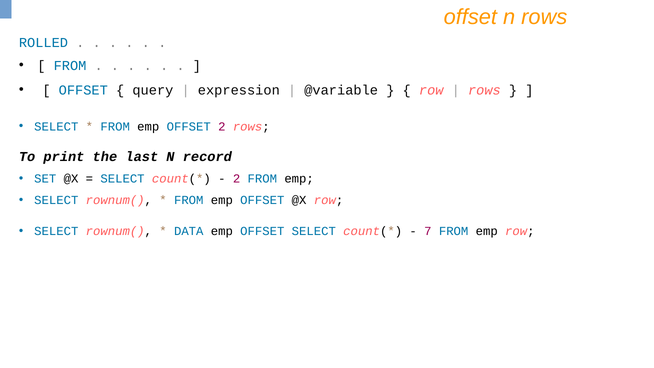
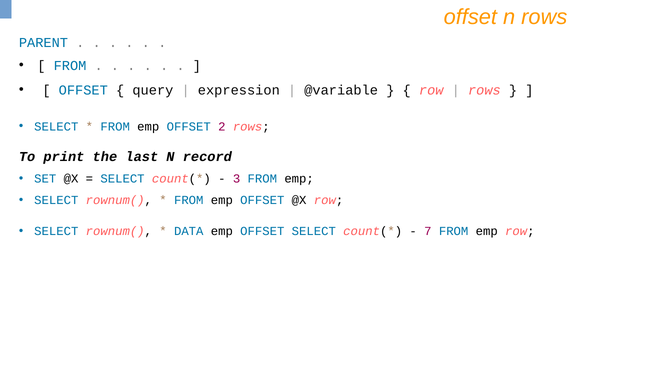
ROLLED: ROLLED -> PARENT
2 at (237, 179): 2 -> 3
